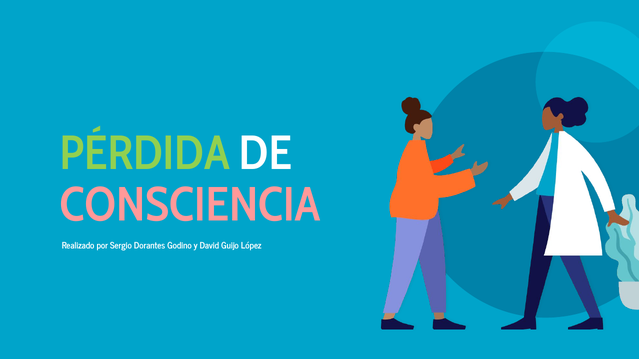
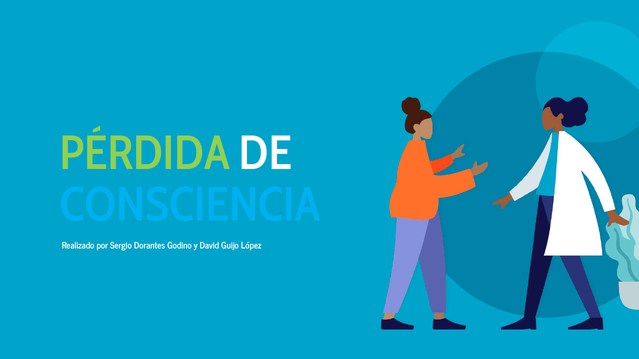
CONSCIENCIA colour: pink -> light blue
